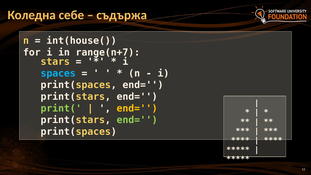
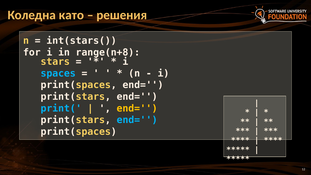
себе: себе -> като
съдържа: съдържа -> решения
int(house(: int(house( -> int(stars(
range(n+7: range(n+7 -> range(n+8
print( colour: light green -> light blue
end= at (137, 120) colour: light green -> light blue
